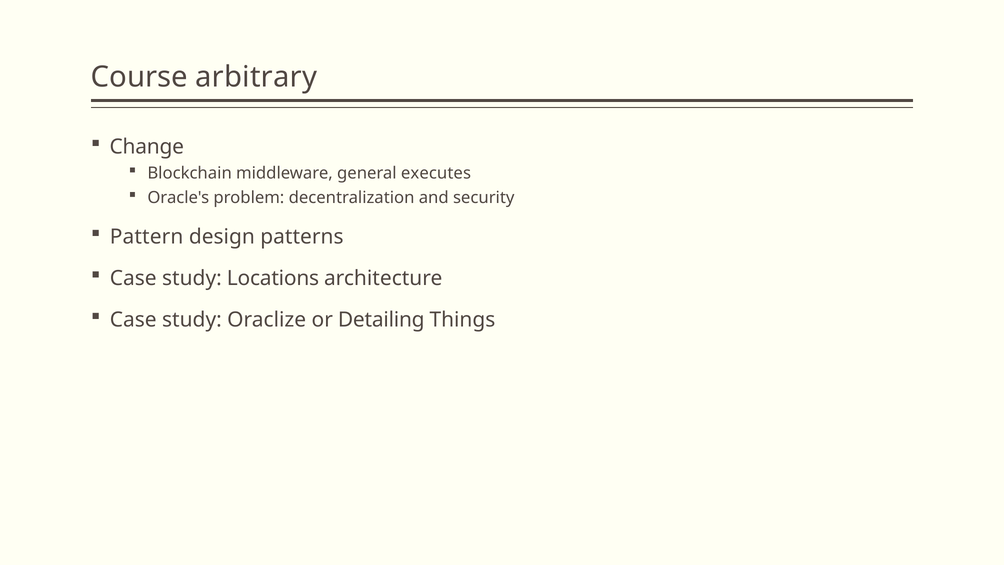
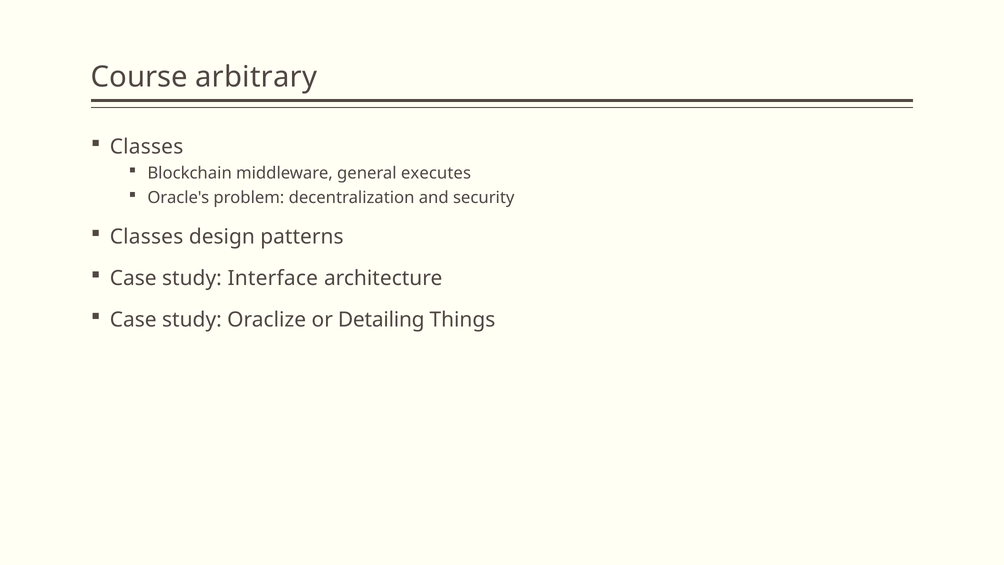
Change at (147, 147): Change -> Classes
Pattern at (147, 237): Pattern -> Classes
Locations: Locations -> Interface
